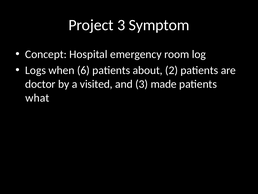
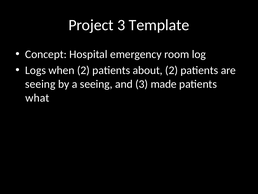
Symptom: Symptom -> Template
when 6: 6 -> 2
doctor at (40, 84): doctor -> seeing
a visited: visited -> seeing
